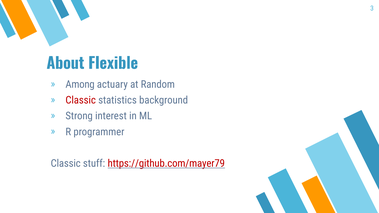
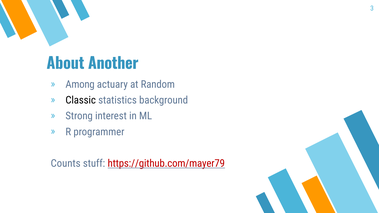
Flexible: Flexible -> Another
Classic at (81, 100) colour: red -> black
Classic at (66, 164): Classic -> Counts
